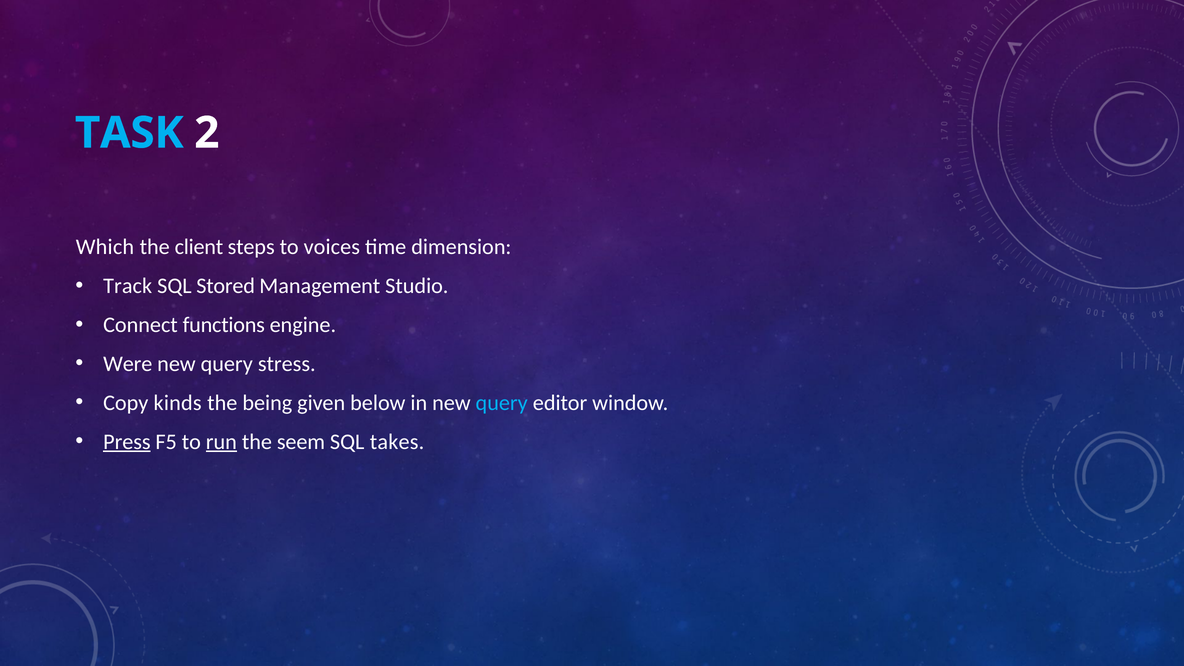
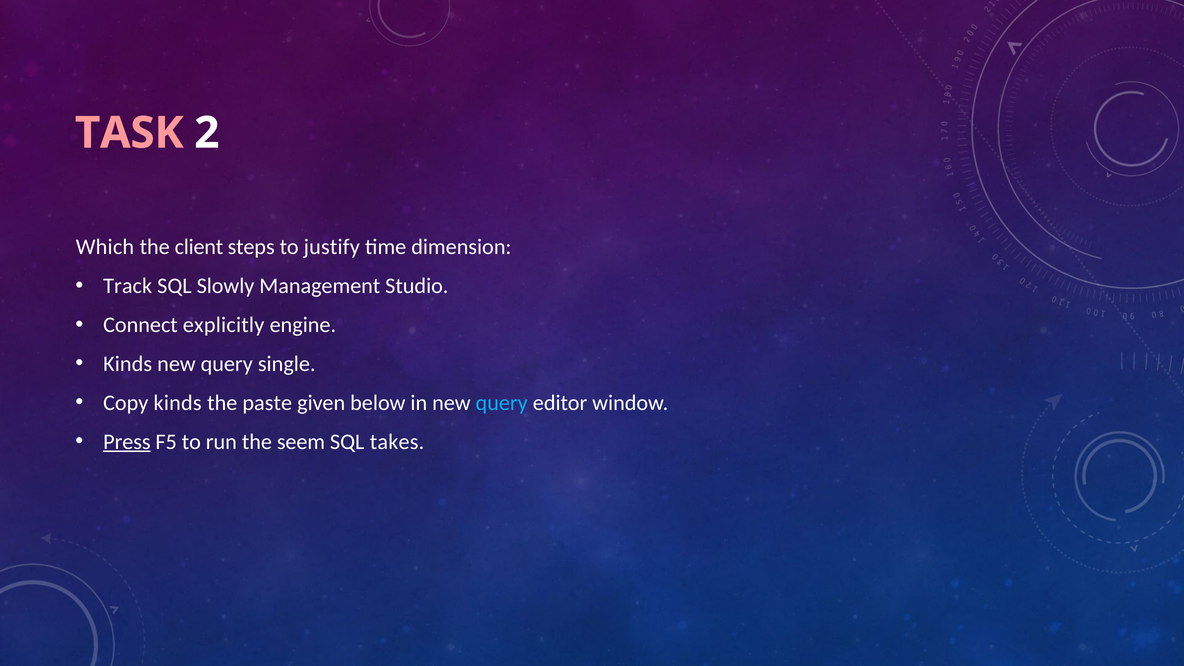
TASK colour: light blue -> pink
voices: voices -> justify
Stored: Stored -> Slowly
functions: functions -> explicitly
Were at (128, 364): Were -> Kinds
stress: stress -> single
being: being -> paste
run underline: present -> none
